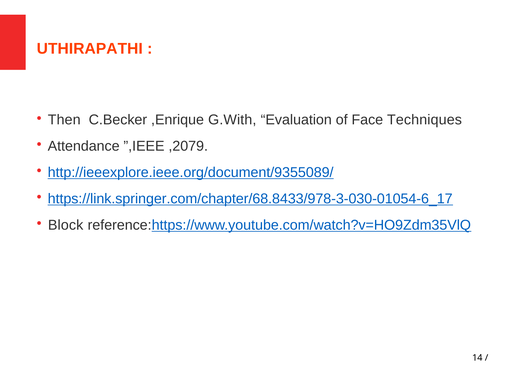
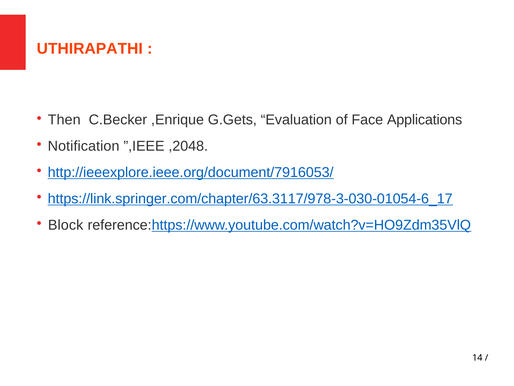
G.With: G.With -> G.Gets
Techniques: Techniques -> Applications
Attendance: Attendance -> Notification
,2079: ,2079 -> ,2048
http://ieeexplore.ieee.org/document/9355089/: http://ieeexplore.ieee.org/document/9355089/ -> http://ieeexplore.ieee.org/document/7916053/
https://link.springer.com/chapter/68.8433/978-3-030-01054-6_17: https://link.springer.com/chapter/68.8433/978-3-030-01054-6_17 -> https://link.springer.com/chapter/63.3117/978-3-030-01054-6_17
